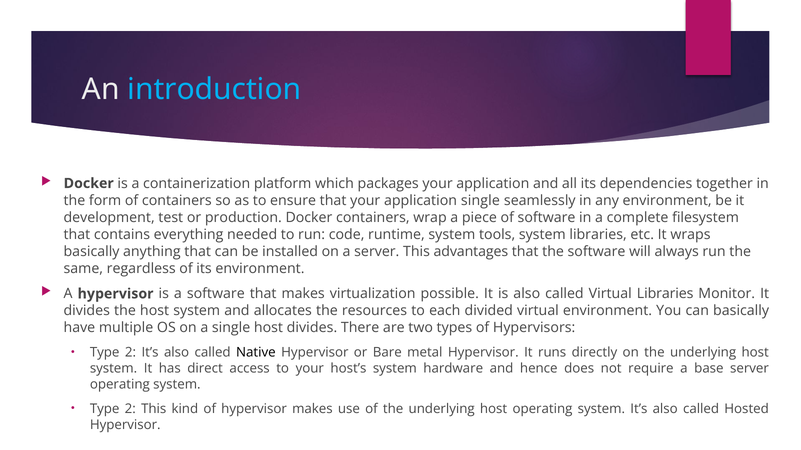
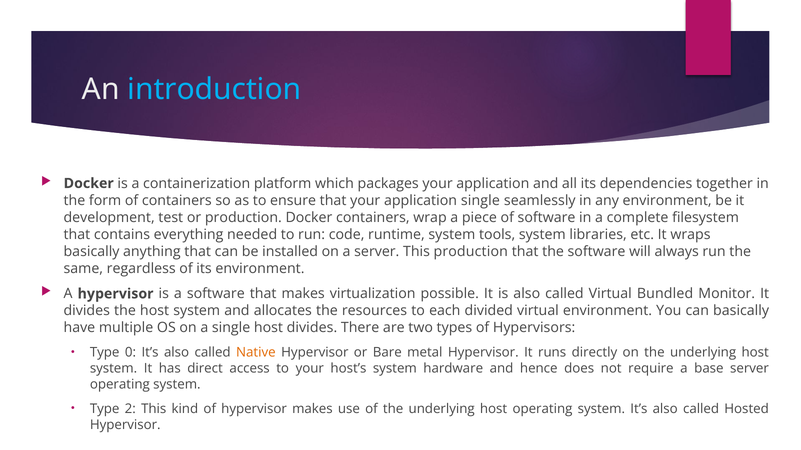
This advantages: advantages -> production
Virtual Libraries: Libraries -> Bundled
2 at (130, 353): 2 -> 0
Native colour: black -> orange
